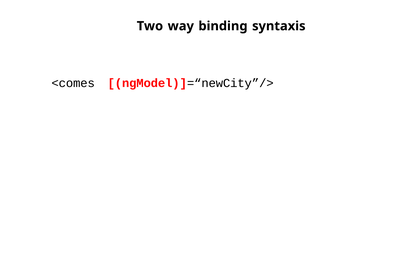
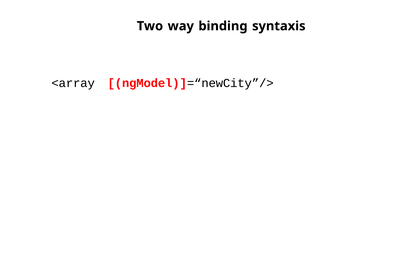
<comes: <comes -> <array
